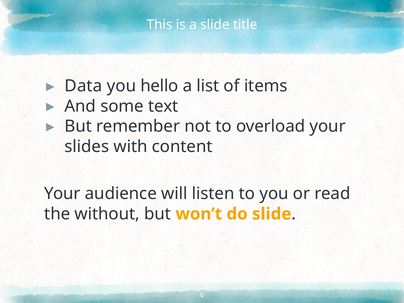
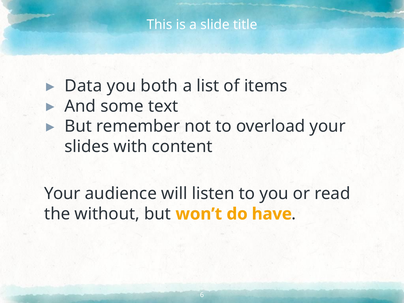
hello: hello -> both
do slide: slide -> have
